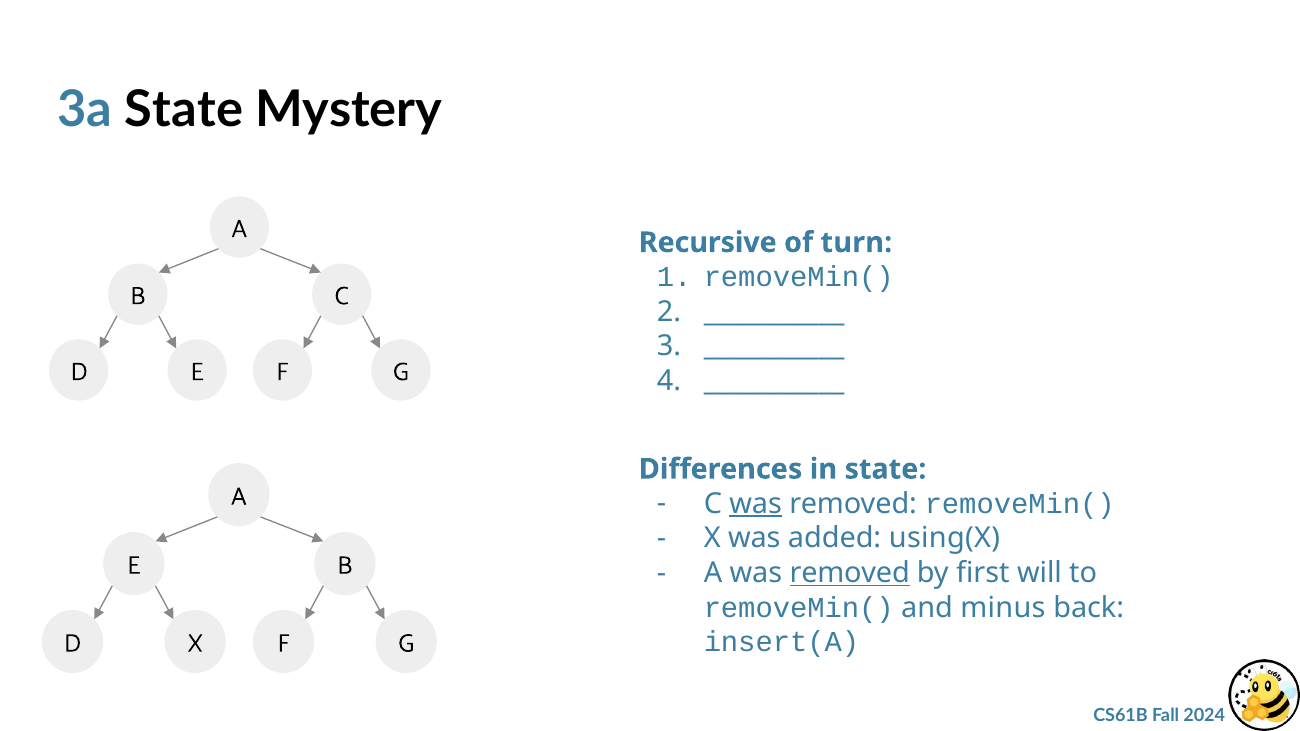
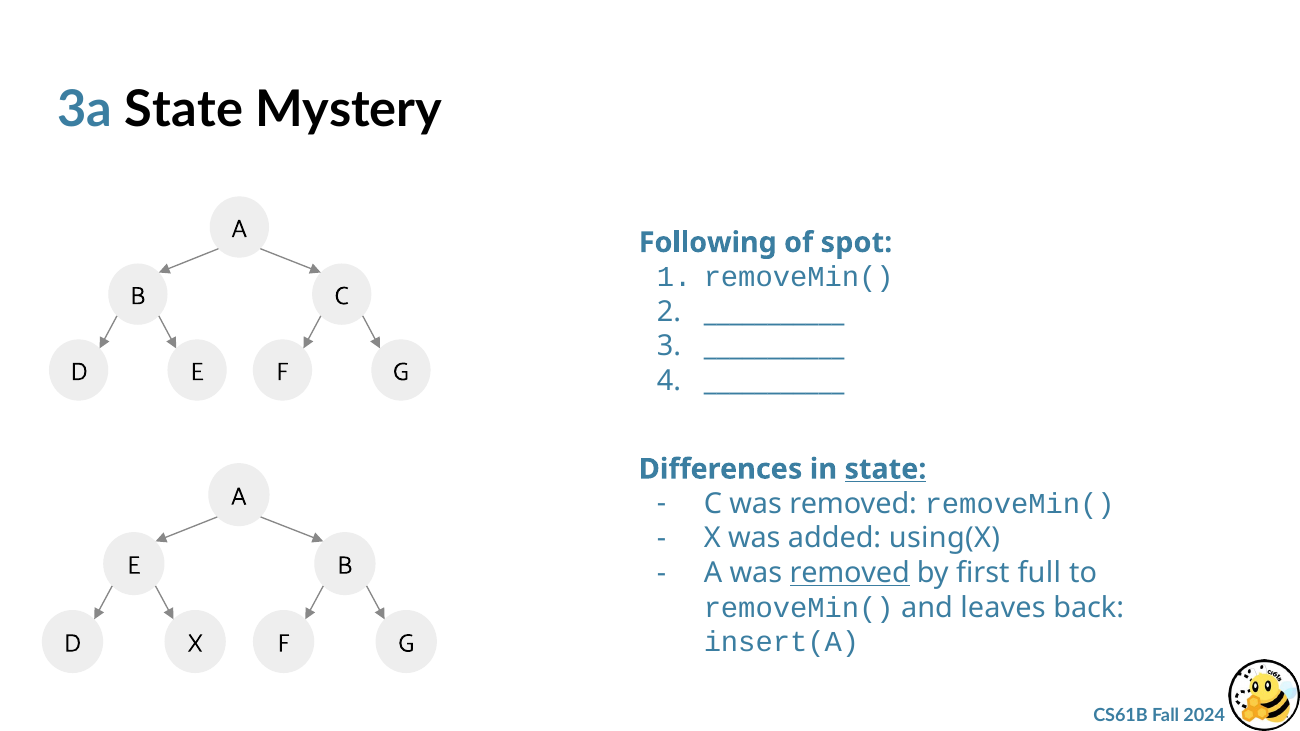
Recursive: Recursive -> Following
turn: turn -> spot
state at (885, 469) underline: none -> present
was at (756, 504) underline: present -> none
will: will -> full
minus: minus -> leaves
